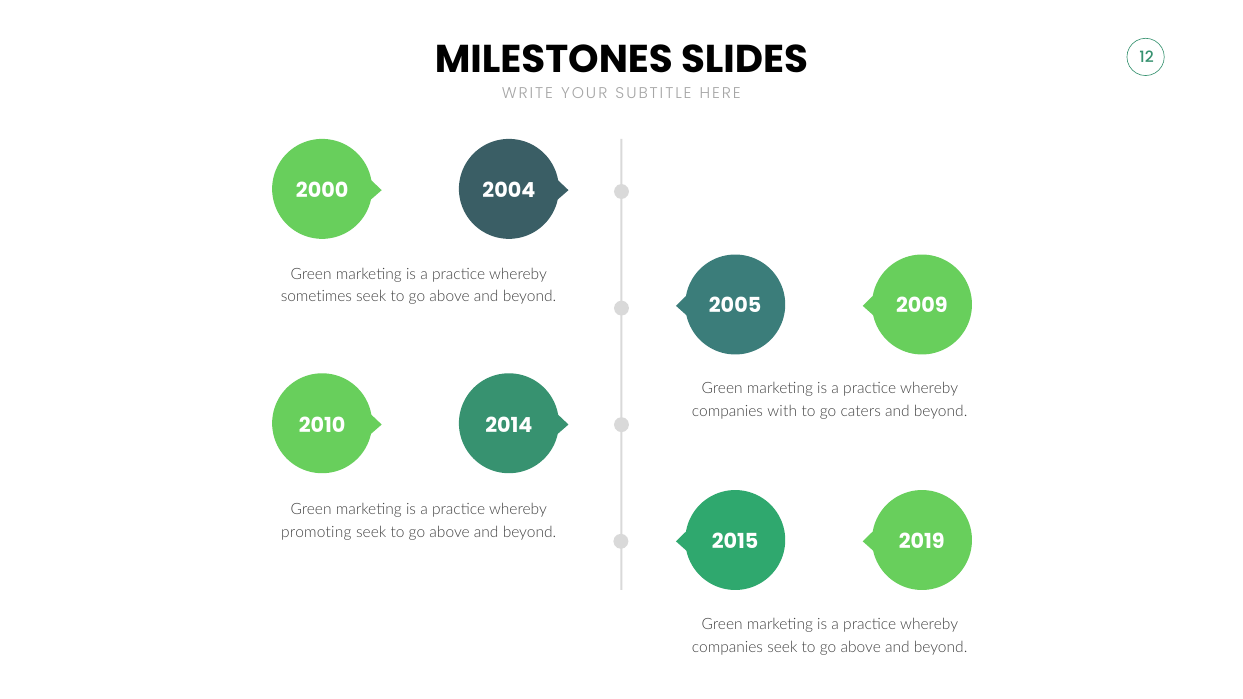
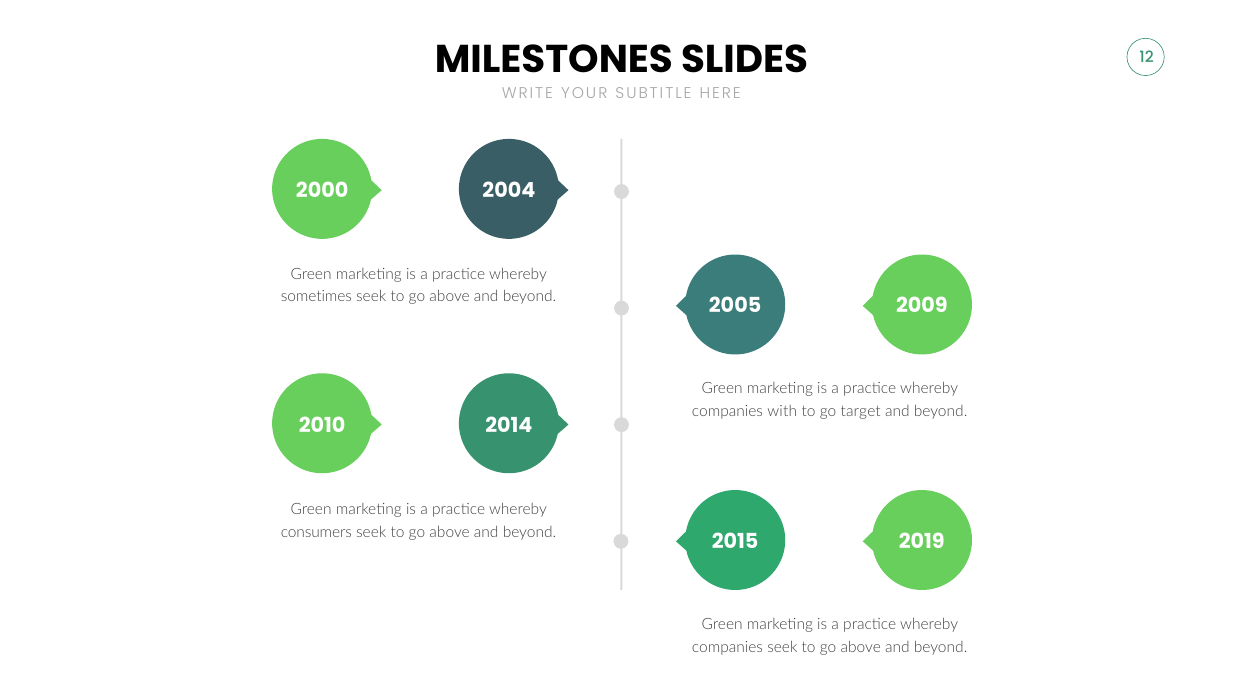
caters: caters -> target
promoting: promoting -> consumers
